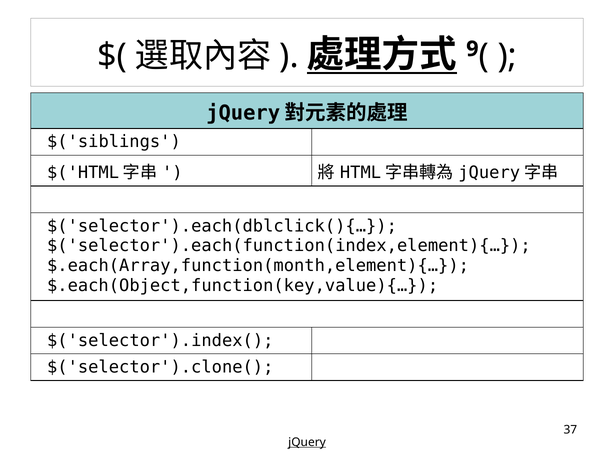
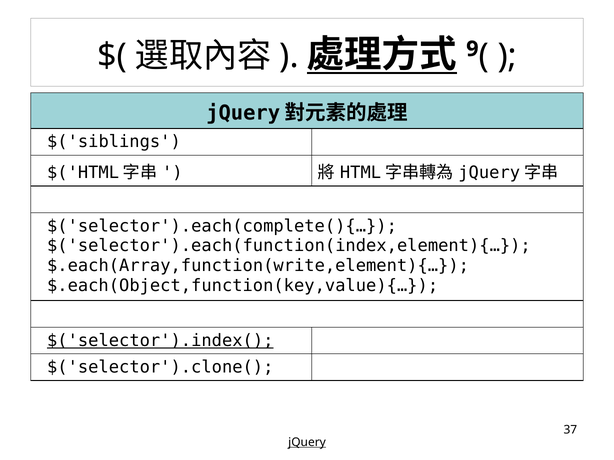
$('selector').each(dblclick(){…: $('selector').each(dblclick(){… -> $('selector').each(complete(){…
$.each(Array,function(month,element){…: $.each(Array,function(month,element){… -> $.each(Array,function(write,element){…
$('selector').index( underline: none -> present
